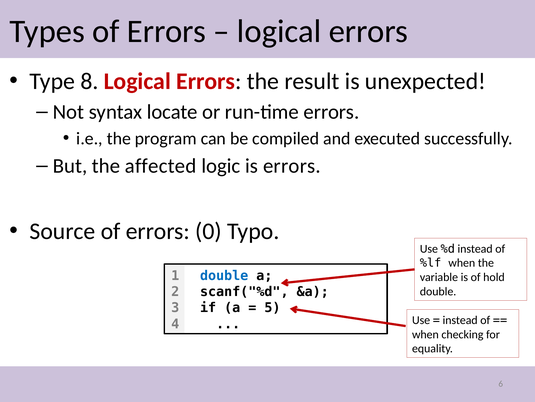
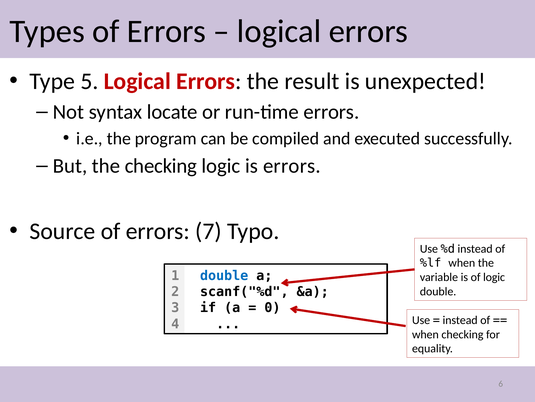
8: 8 -> 5
the affected: affected -> checking
0: 0 -> 7
of hold: hold -> logic
5: 5 -> 0
